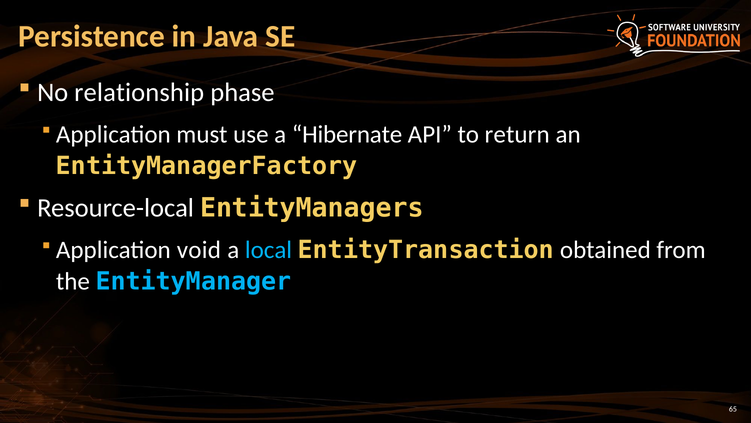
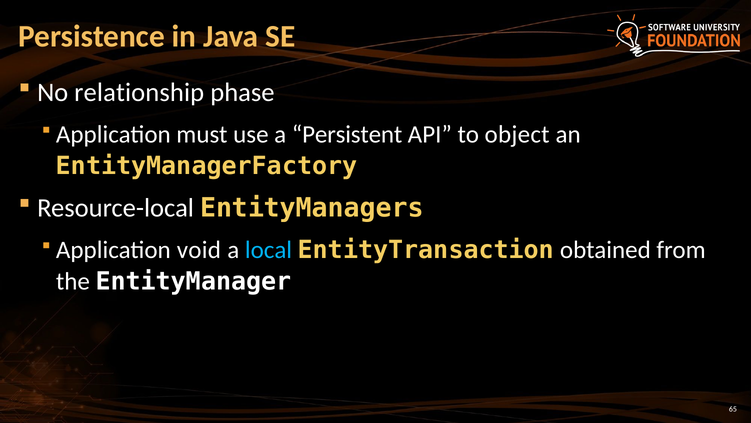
Hibernate: Hibernate -> Persistent
return: return -> object
EntityManager colour: light blue -> white
